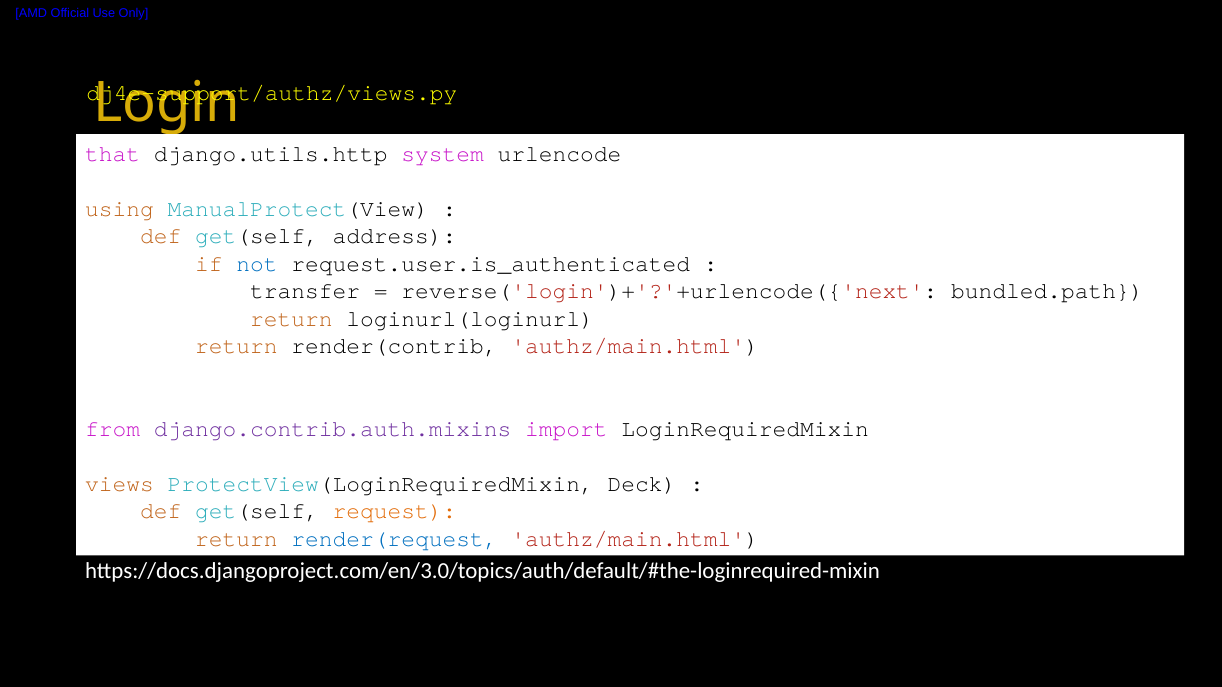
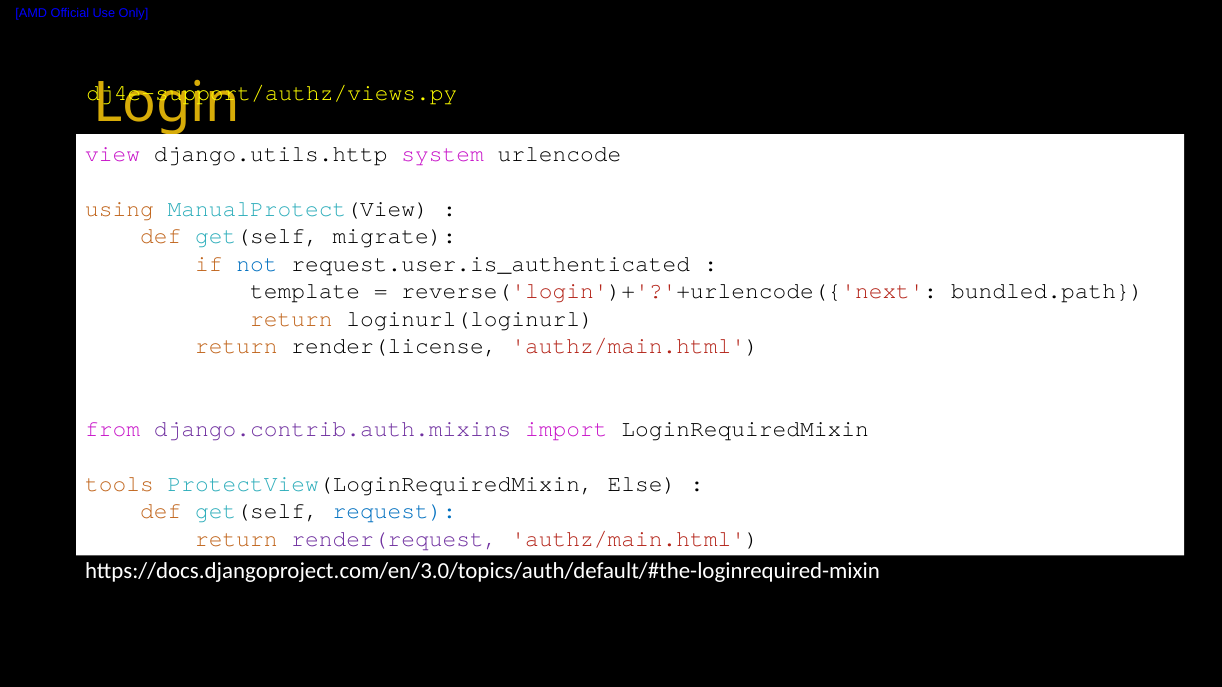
that: that -> view
address: address -> migrate
transfer: transfer -> template
render(contrib: render(contrib -> render(license
views: views -> tools
Deck: Deck -> Else
request colour: orange -> blue
render(request colour: blue -> purple
